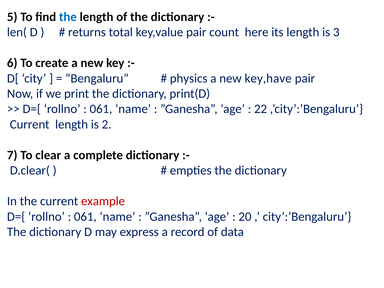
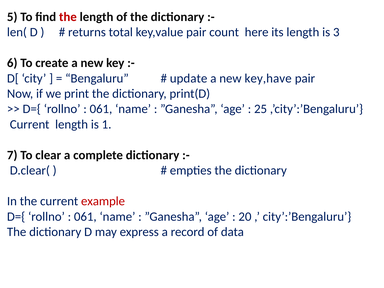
the at (68, 17) colour: blue -> red
physics: physics -> update
22: 22 -> 25
2: 2 -> 1
